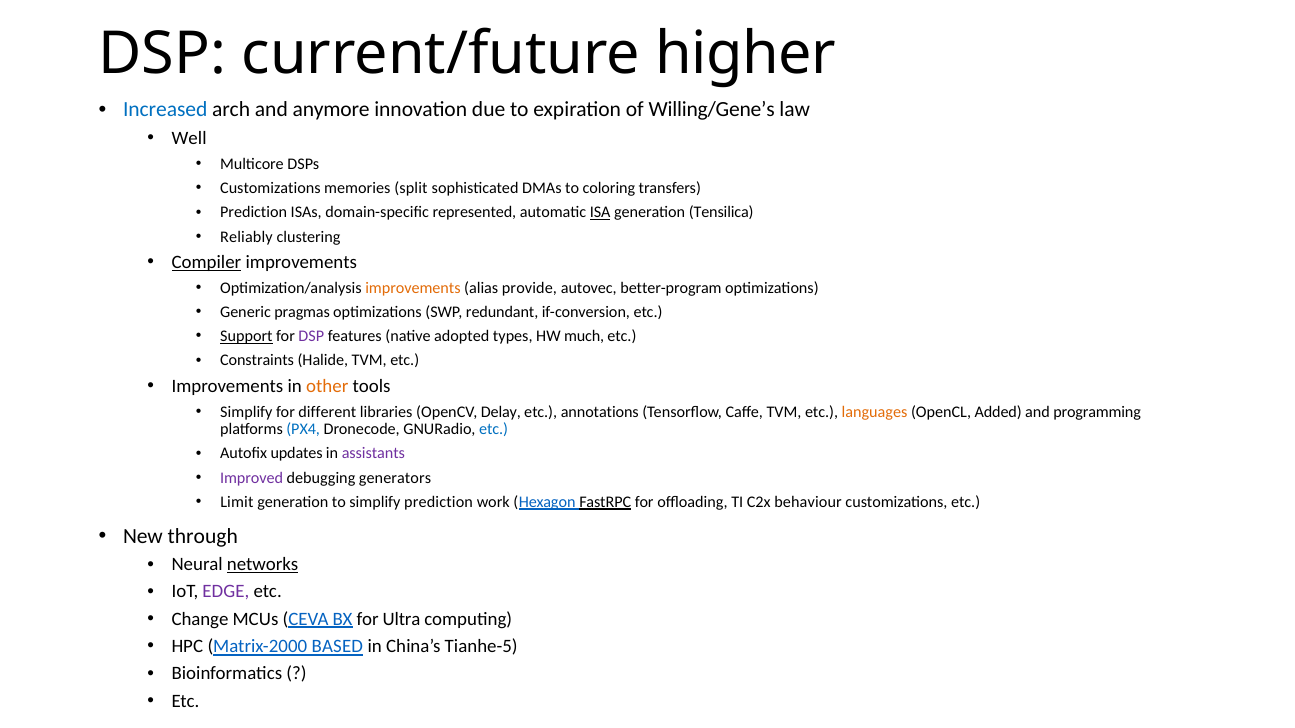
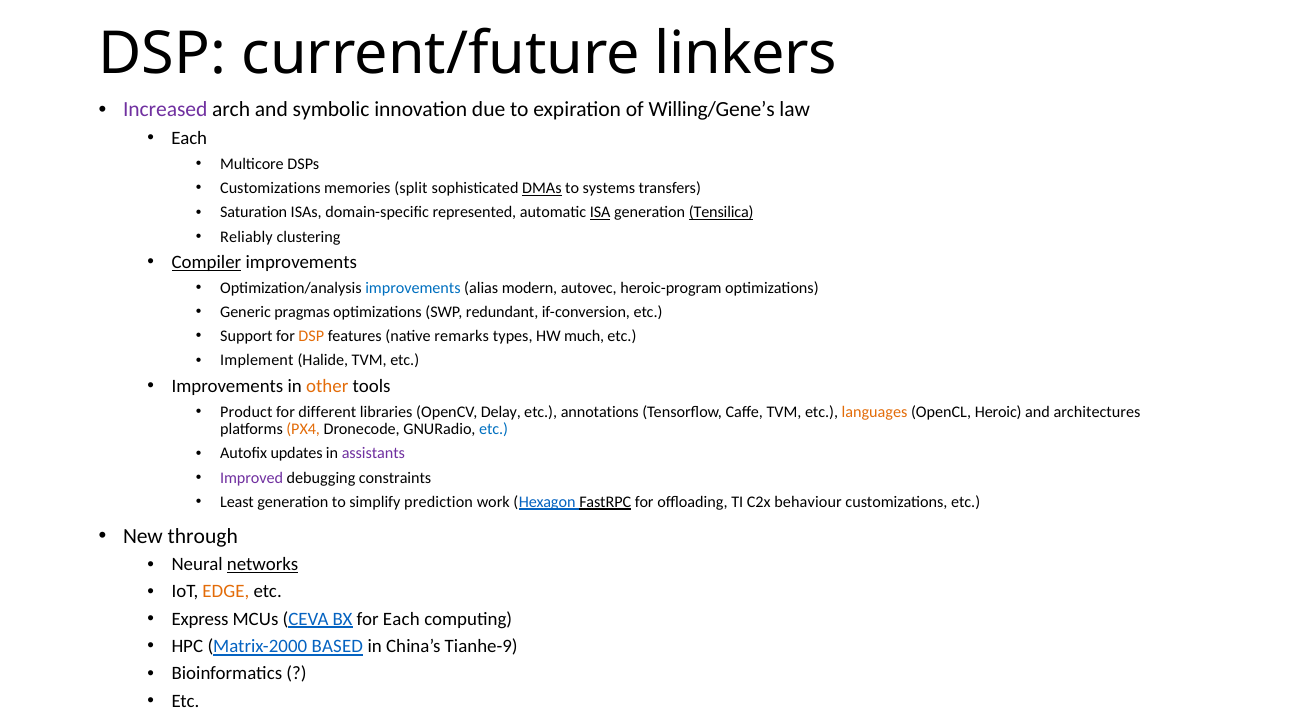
higher: higher -> linkers
Increased colour: blue -> purple
anymore: anymore -> symbolic
Well at (189, 138): Well -> Each
DMAs underline: none -> present
coloring: coloring -> systems
Prediction at (254, 213): Prediction -> Saturation
Tensilica underline: none -> present
improvements at (413, 288) colour: orange -> blue
provide: provide -> modern
better-program: better-program -> heroic-program
Support underline: present -> none
DSP at (311, 337) colour: purple -> orange
adopted: adopted -> remarks
Constraints: Constraints -> Implement
Simplify at (246, 412): Simplify -> Product
Added: Added -> Heroic
programming: programming -> architectures
PX4 colour: blue -> orange
generators: generators -> constraints
Limit: Limit -> Least
EDGE colour: purple -> orange
Change: Change -> Express
for Ultra: Ultra -> Each
Tianhe-5: Tianhe-5 -> Tianhe-9
